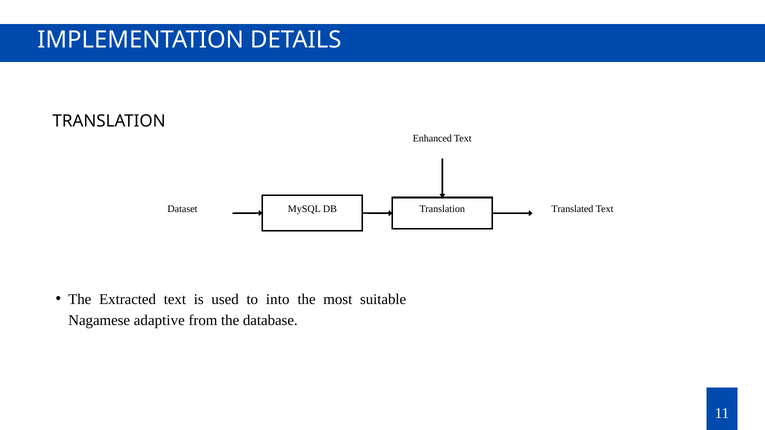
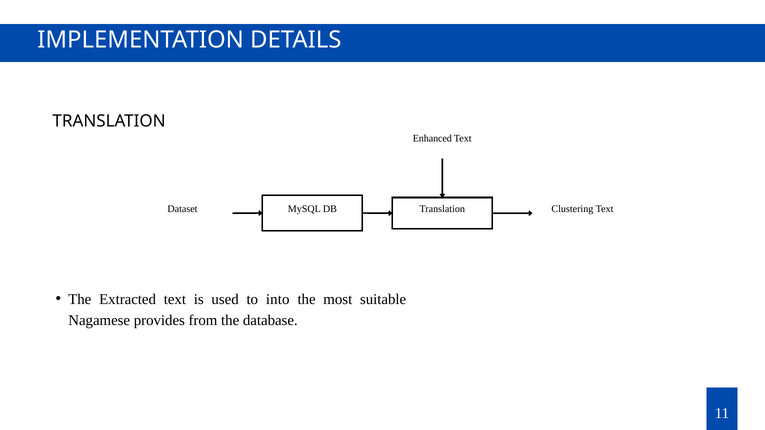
Translated: Translated -> Clustering
adaptive: adaptive -> provides
